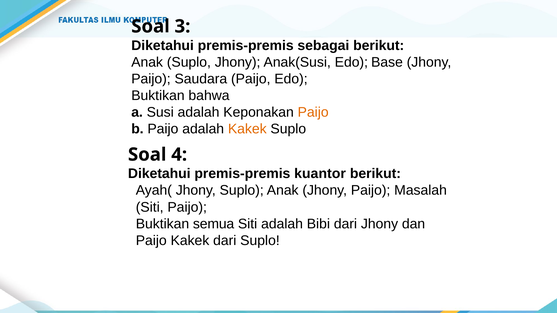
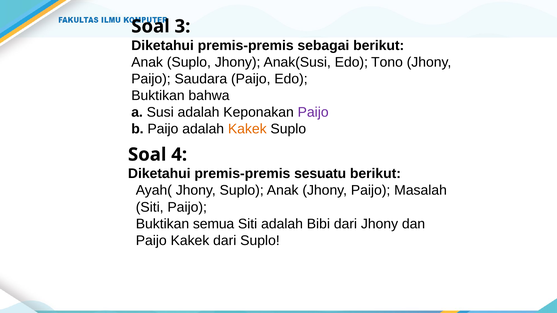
Base: Base -> Tono
Paijo at (313, 112) colour: orange -> purple
kuantor: kuantor -> sesuatu
